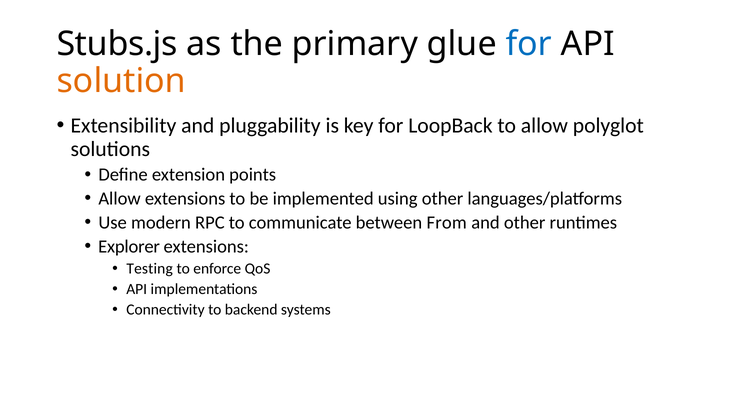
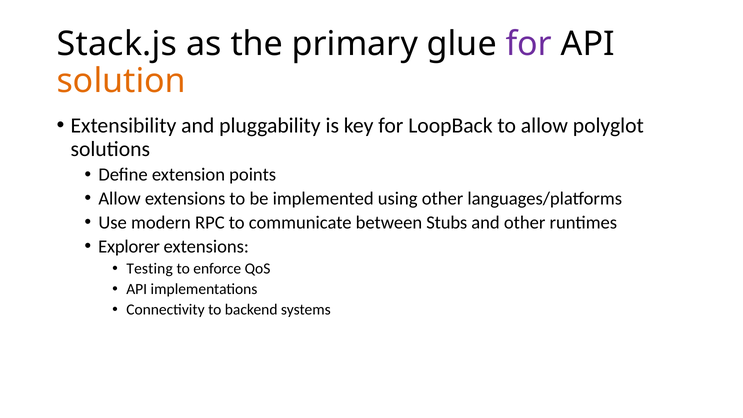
Stubs.js: Stubs.js -> Stack.js
for at (529, 44) colour: blue -> purple
From: From -> Stubs
